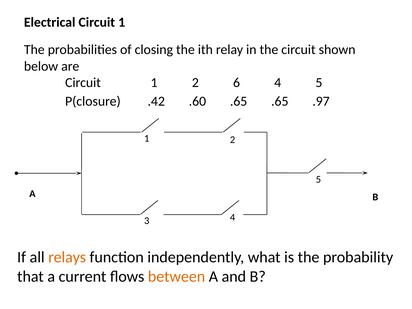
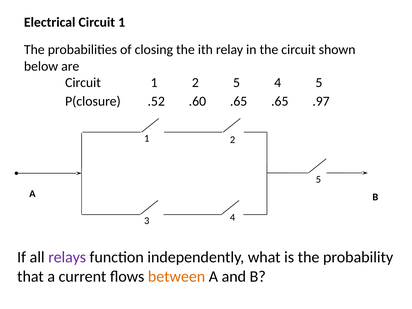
2 6: 6 -> 5
.42: .42 -> .52
relays colour: orange -> purple
